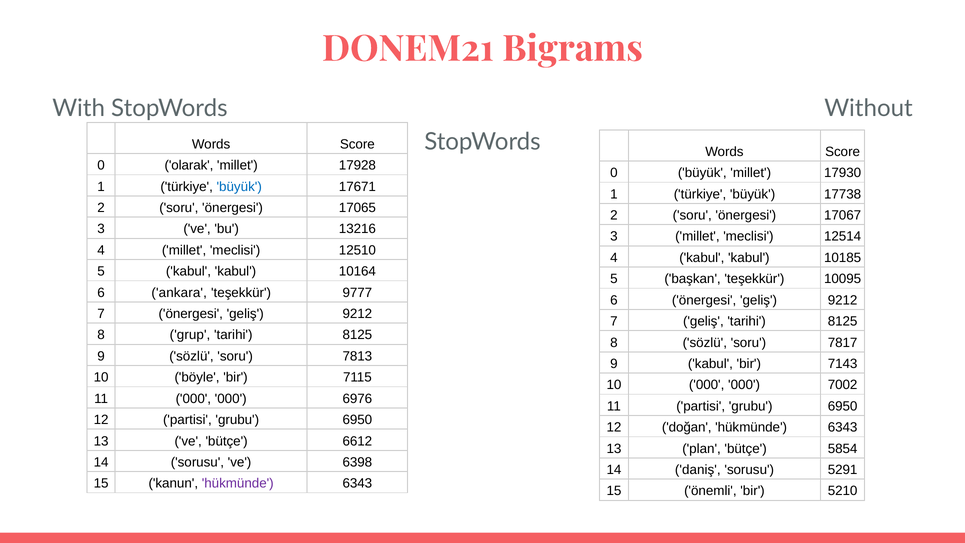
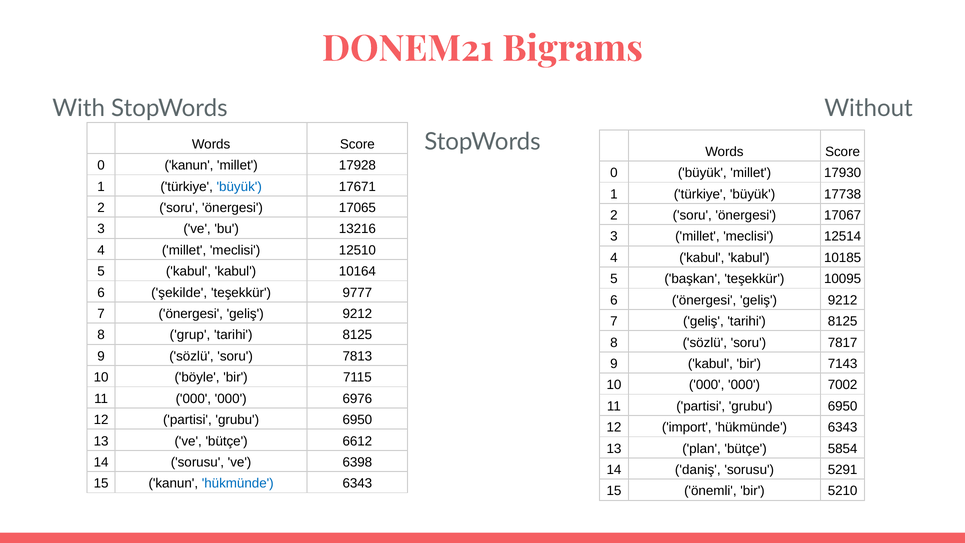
0 olarak: olarak -> kanun
ankara: ankara -> şekilde
doğan: doğan -> import
hükmünde at (238, 483) colour: purple -> blue
